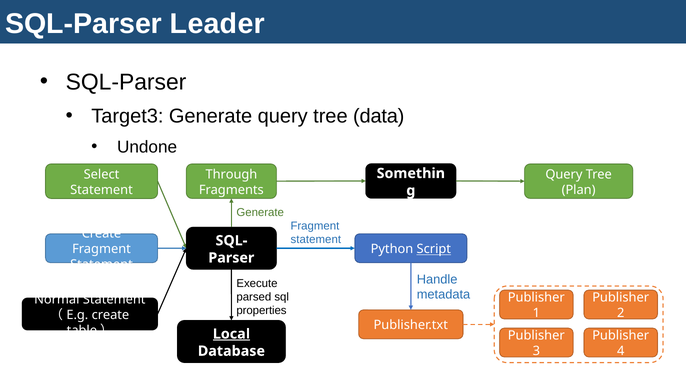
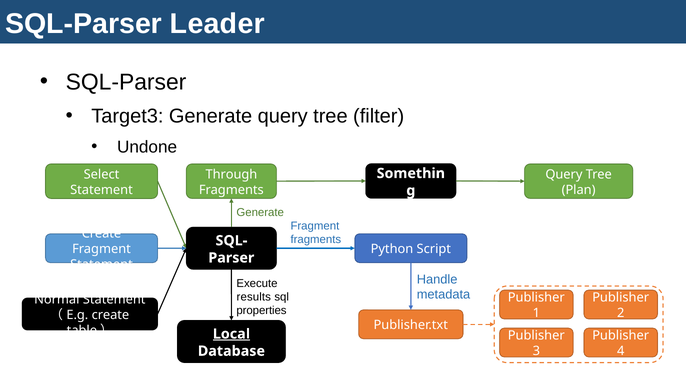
data: data -> filter
statement at (316, 240): statement -> fragments
Script underline: present -> none
parsed: parsed -> results
